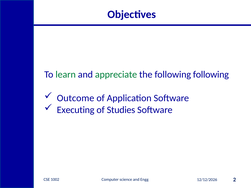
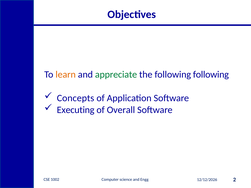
learn colour: green -> orange
Outcome: Outcome -> Concepts
Studies: Studies -> Overall
